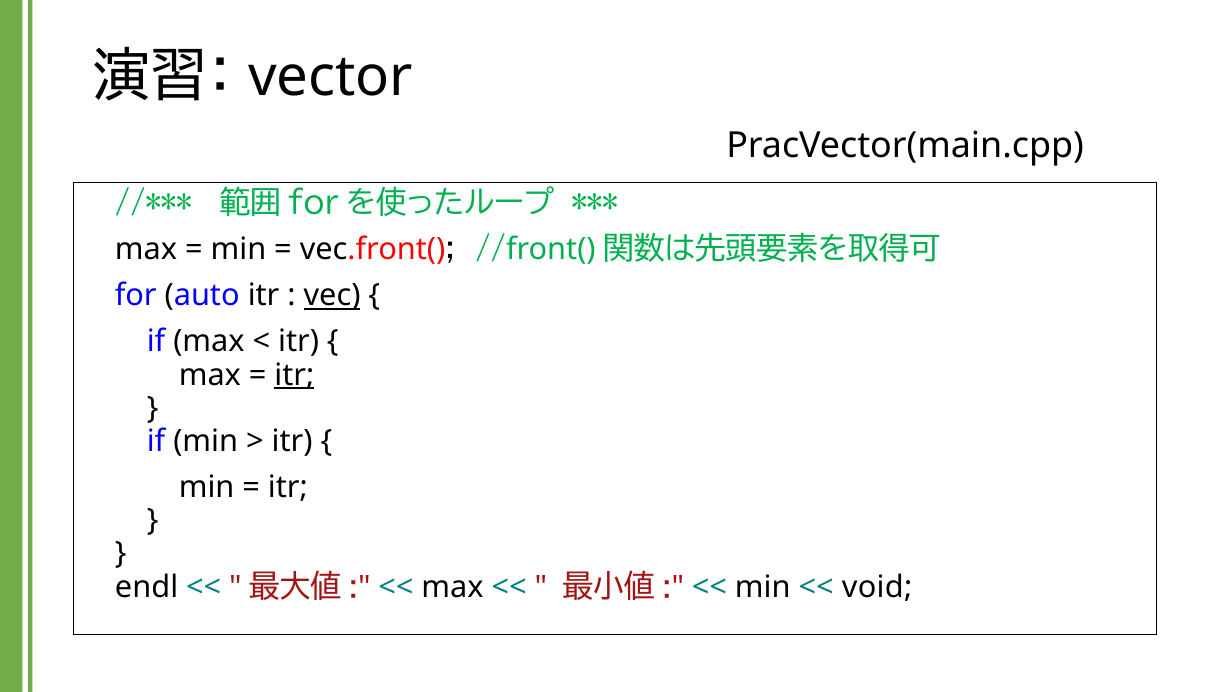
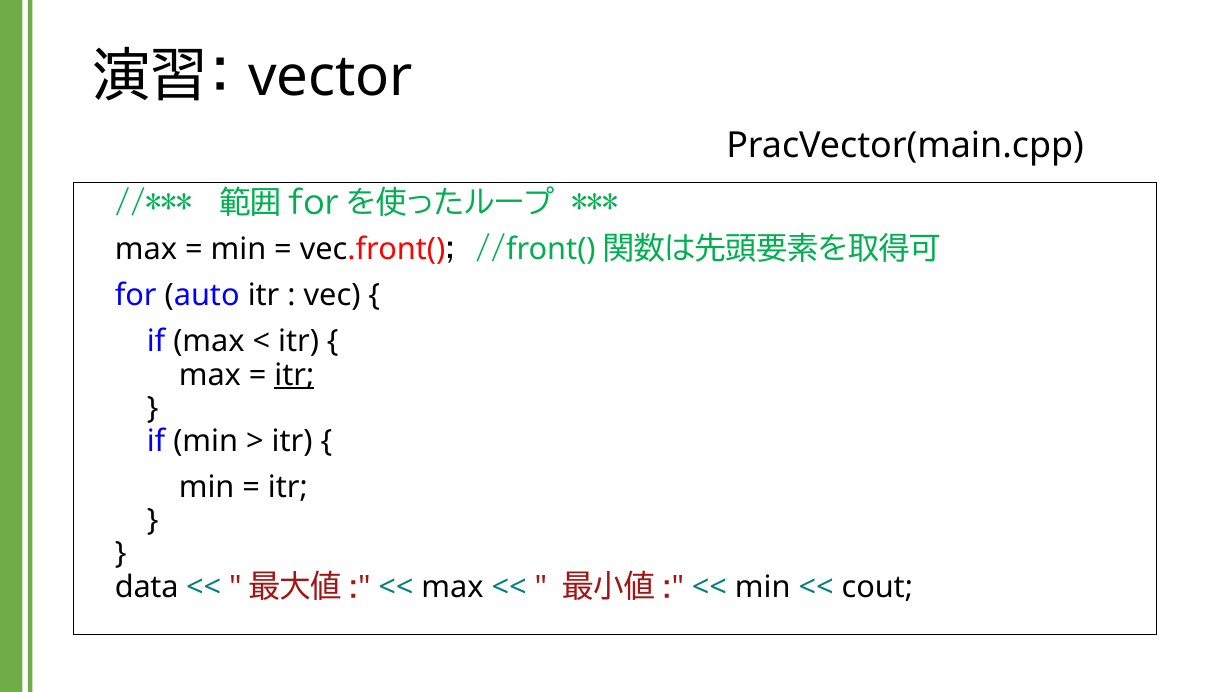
vec underline: present -> none
endl: endl -> data
void: void -> cout
